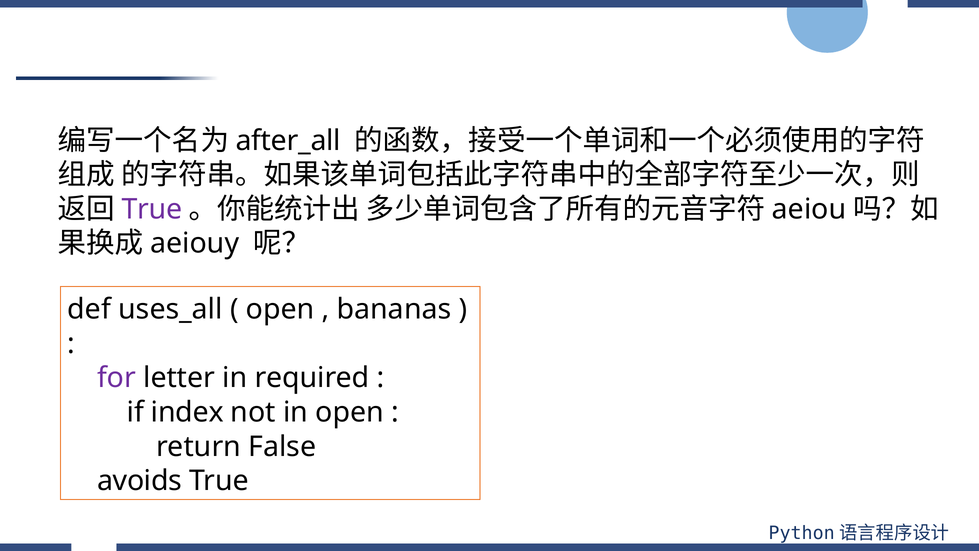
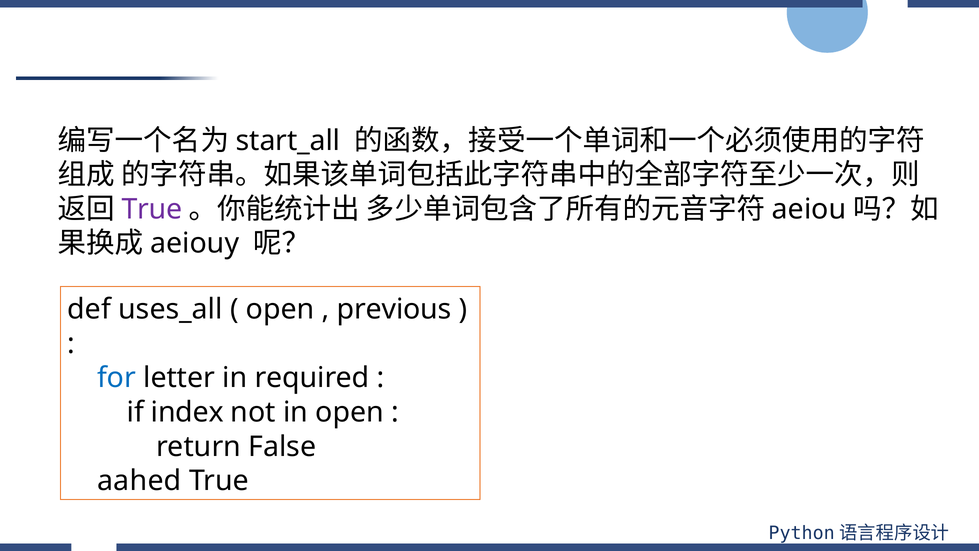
after_all: after_all -> start_all
bananas: bananas -> previous
for colour: purple -> blue
avoids: avoids -> aahed
